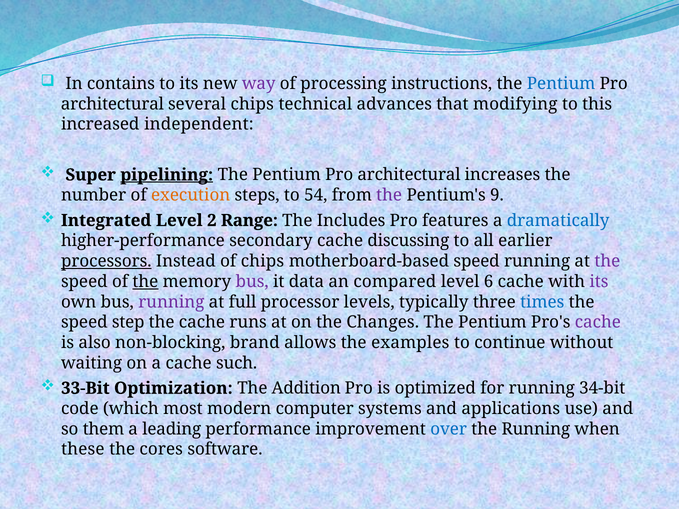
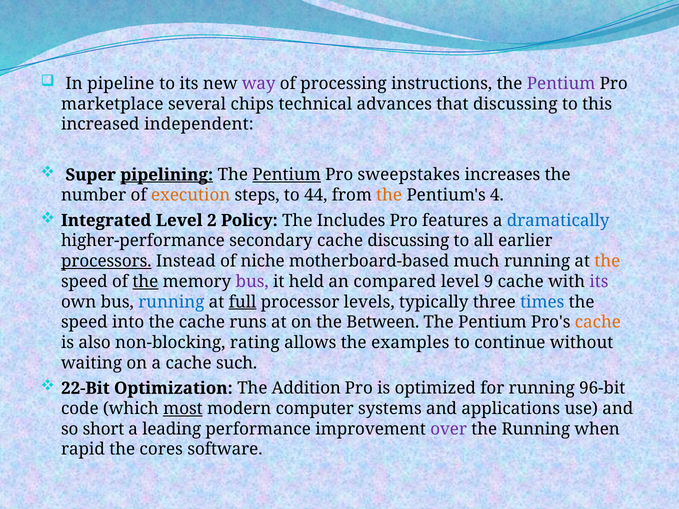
contains: contains -> pipeline
Pentium at (561, 84) colour: blue -> purple
architectural at (112, 104): architectural -> marketplace
that modifying: modifying -> discussing
Pentium at (287, 175) underline: none -> present
architectural at (409, 175): architectural -> sweepstakes
54: 54 -> 44
the at (389, 195) colour: purple -> orange
9: 9 -> 4
Range: Range -> Policy
of chips: chips -> niche
motherboard-based speed: speed -> much
the at (607, 261) colour: purple -> orange
data: data -> held
6: 6 -> 9
running at (171, 302) colour: purple -> blue
full underline: none -> present
step: step -> into
Changes: Changes -> Between
cache at (598, 322) colour: purple -> orange
brand: brand -> rating
33-Bit: 33-Bit -> 22-Bit
34-bit: 34-bit -> 96-bit
most underline: none -> present
them: them -> short
over colour: blue -> purple
these: these -> rapid
